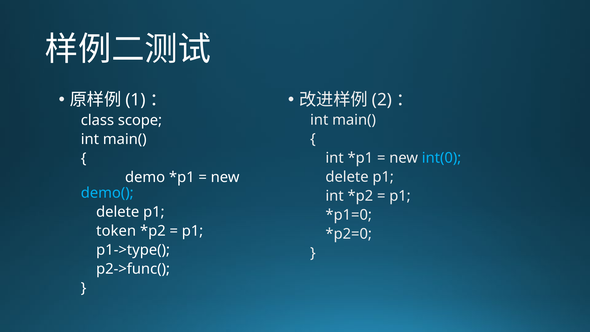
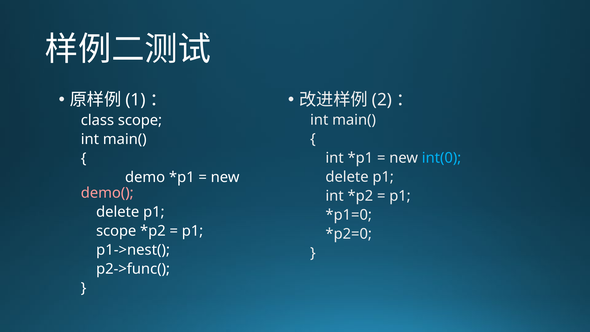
demo( colour: light blue -> pink
token at (116, 231): token -> scope
p1->type(: p1->type( -> p1->nest(
